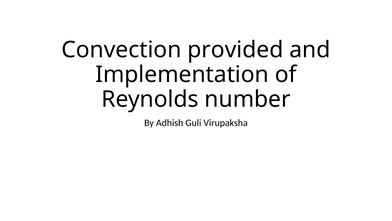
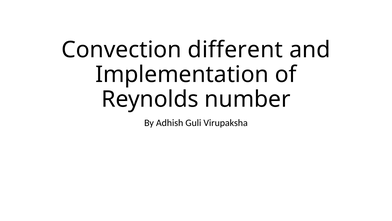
provided: provided -> different
